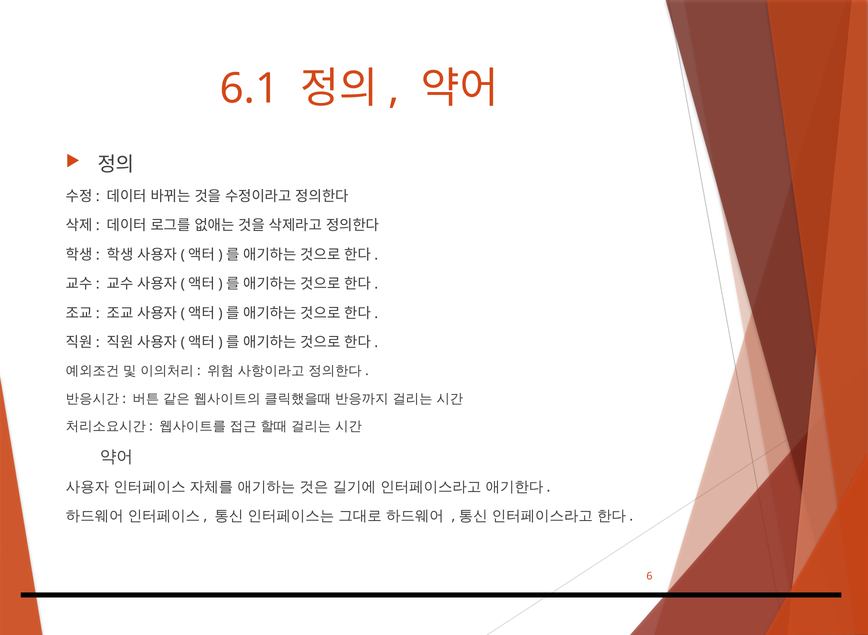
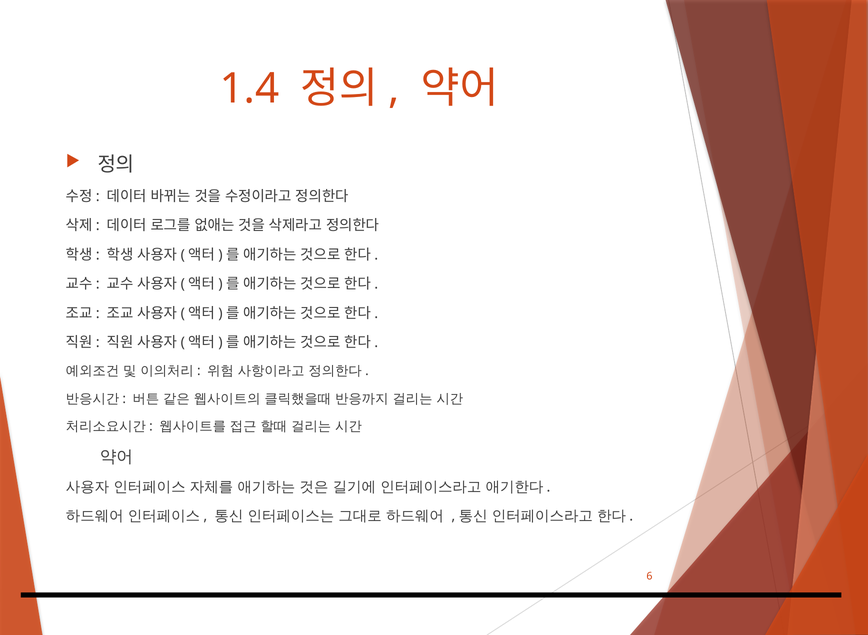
6.1: 6.1 -> 1.4
